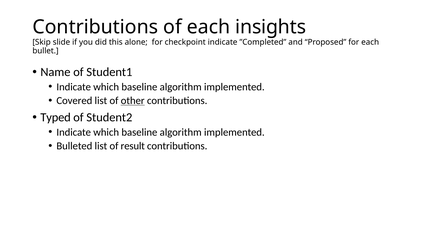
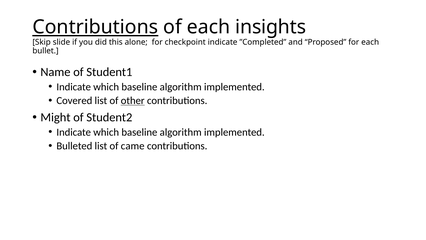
Contributions at (95, 27) underline: none -> present
Typed: Typed -> Might
result: result -> came
